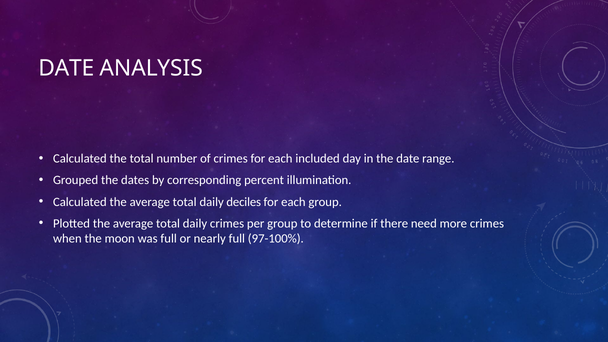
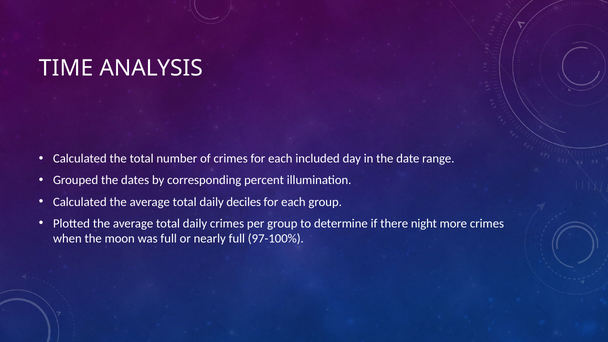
DATE at (66, 68): DATE -> TIME
need: need -> night
